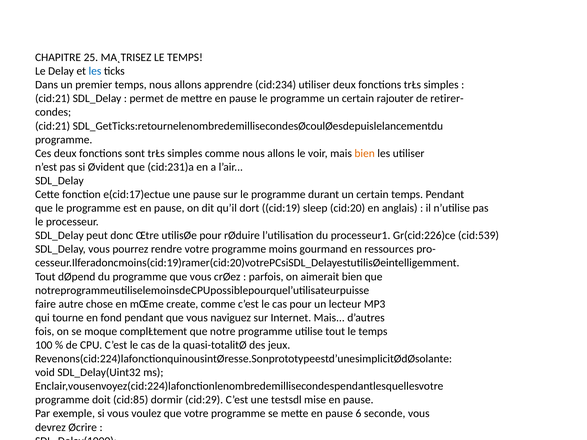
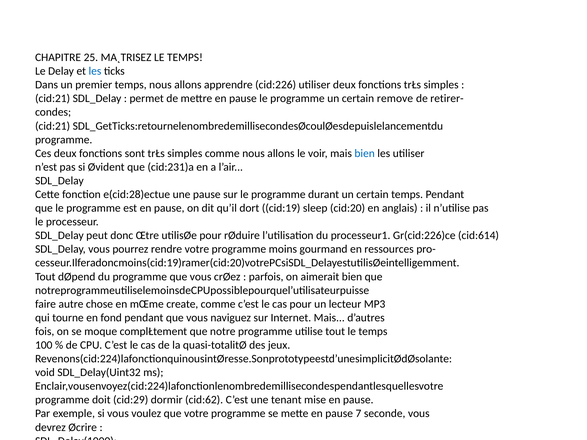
cid:234: cid:234 -> cid:226
rajouter: rajouter -> remove
bien at (365, 153) colour: orange -> blue
e(cid:17)ectue: e(cid:17)ectue -> e(cid:28)ectue
cid:539: cid:539 -> cid:614
cid:85: cid:85 -> cid:29
cid:29: cid:29 -> cid:62
testsdl: testsdl -> tenant
6: 6 -> 7
